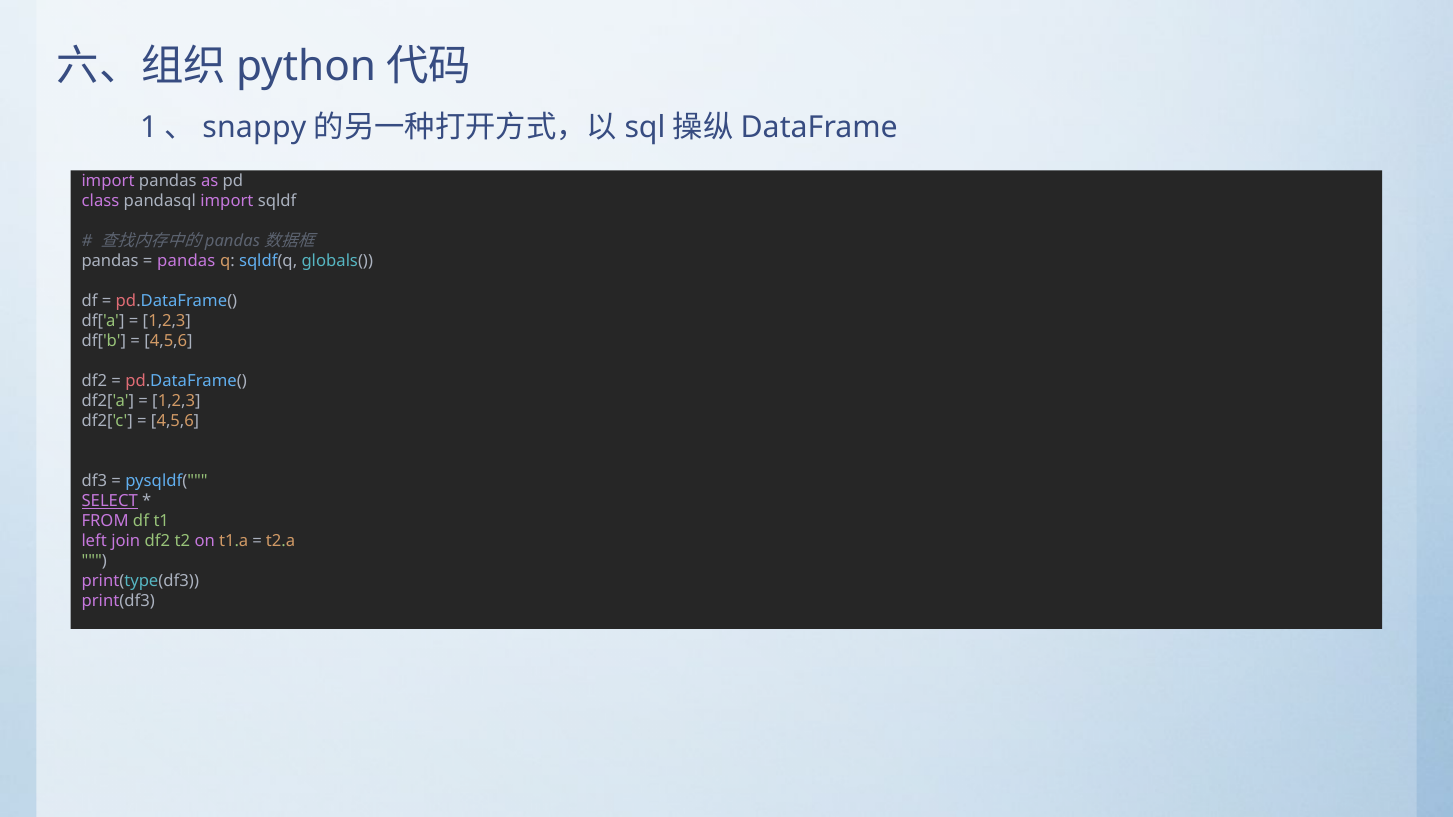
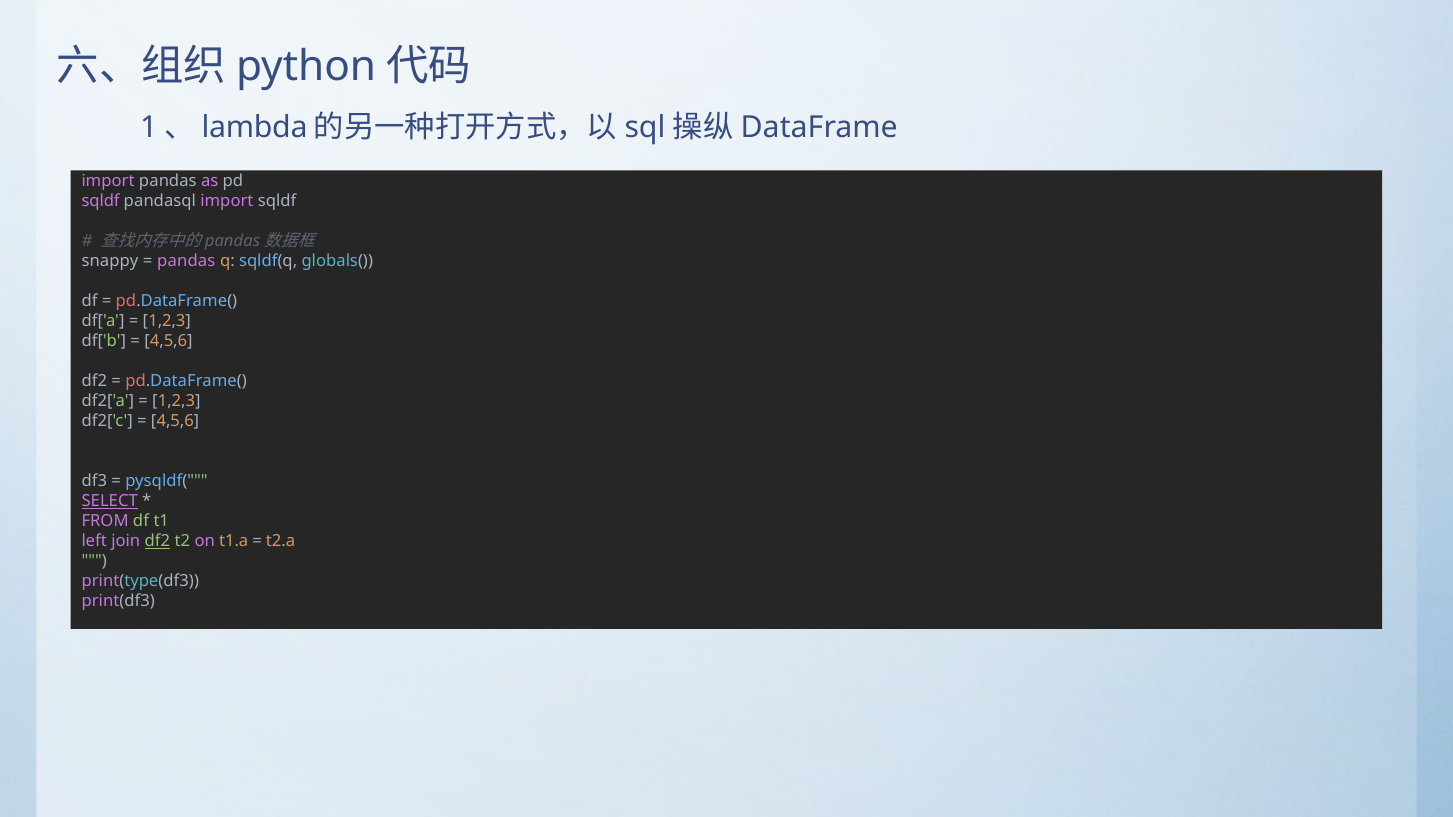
snappy: snappy -> lambda
class at (101, 202): class -> sqldf
pandas at (110, 262): pandas -> snappy
df2 at (157, 542) underline: none -> present
